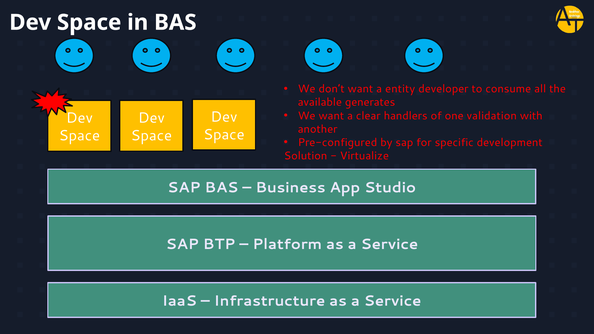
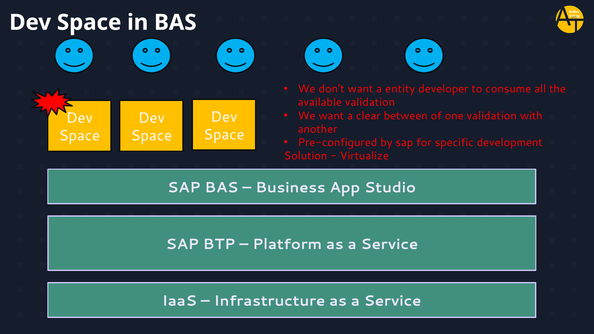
available generates: generates -> validation
handlers: handlers -> between
